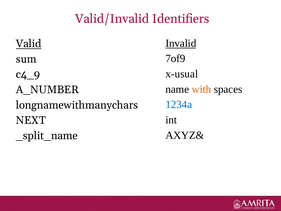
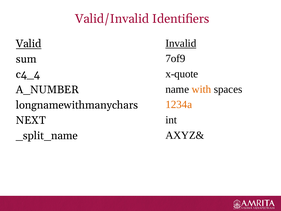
x-usual: x-usual -> x-quote
c4_9: c4_9 -> c4_4
1234a colour: blue -> orange
